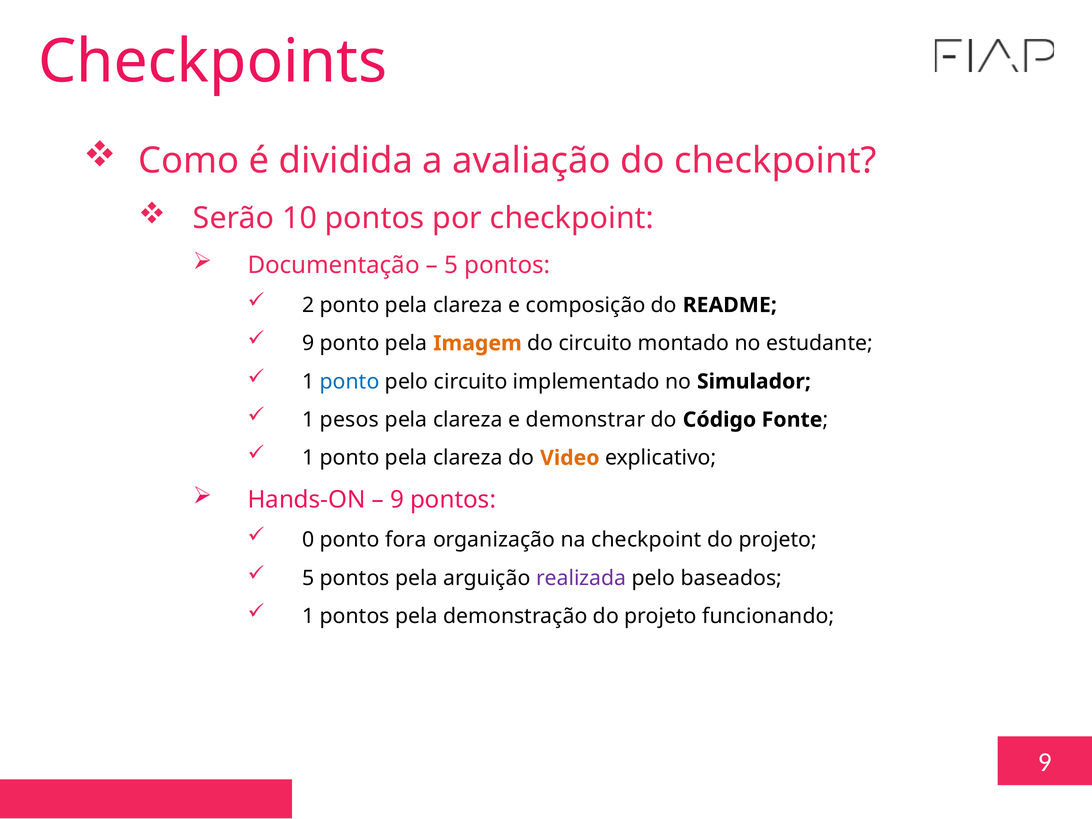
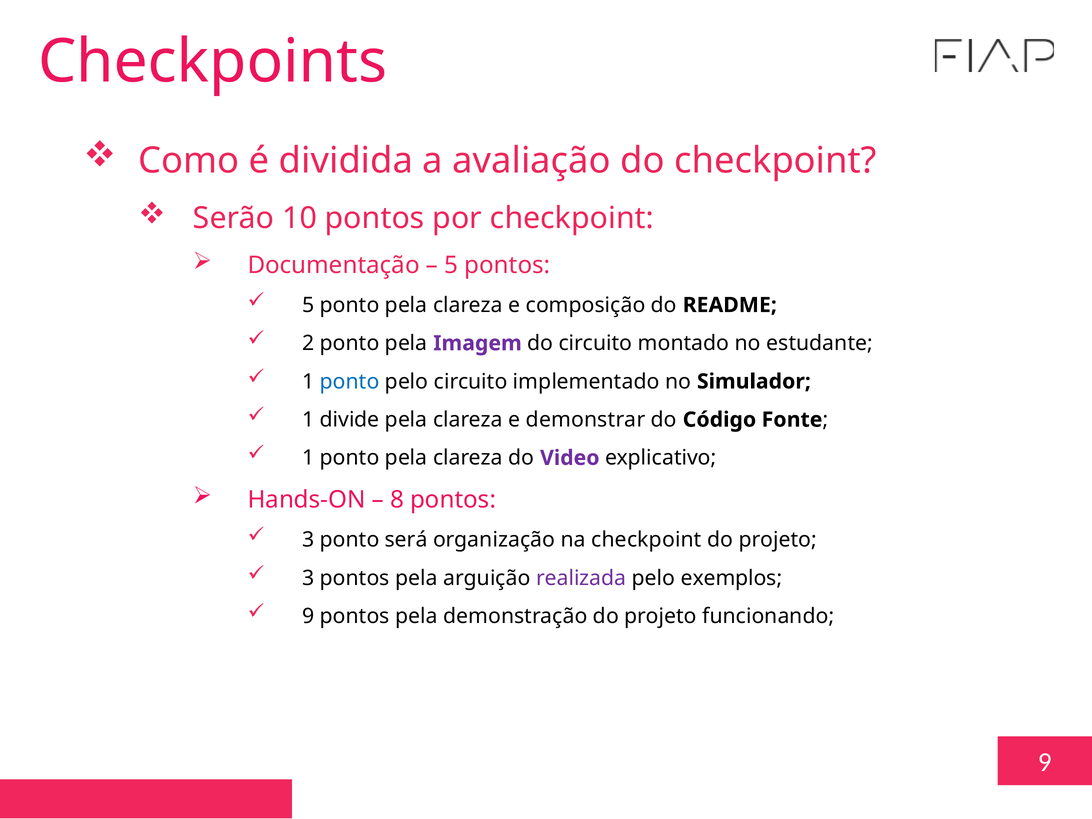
2 at (308, 305): 2 -> 5
9 at (308, 343): 9 -> 2
Imagem colour: orange -> purple
pesos: pesos -> divide
Video colour: orange -> purple
9 at (397, 500): 9 -> 8
0 at (308, 540): 0 -> 3
fora: fora -> será
5 at (308, 578): 5 -> 3
baseados: baseados -> exemplos
1 at (308, 616): 1 -> 9
